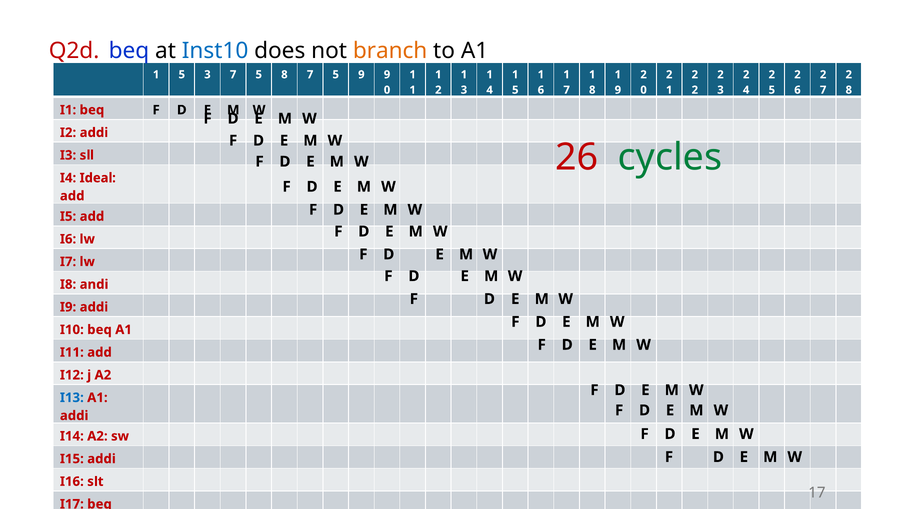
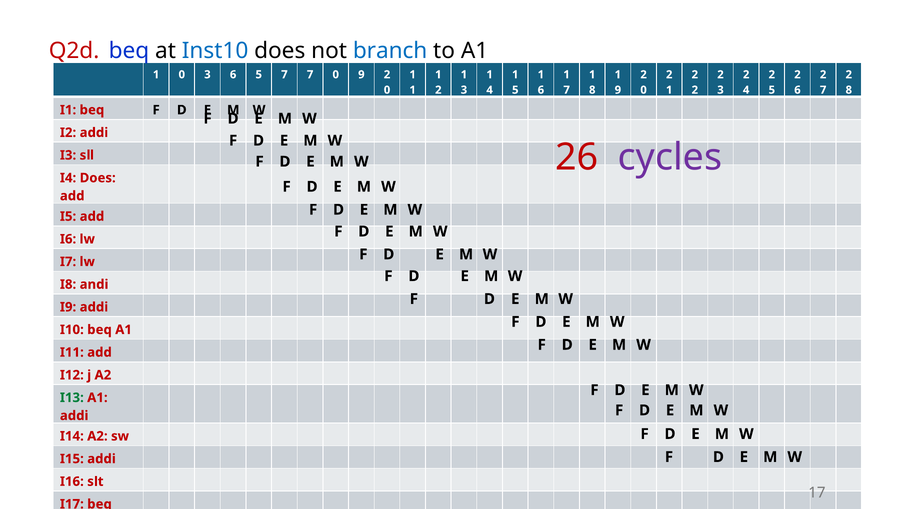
branch colour: orange -> blue
5 at (182, 75): 5 -> 0
3 7: 7 -> 6
5 8: 8 -> 7
5 at (336, 75): 5 -> 0
9 at (387, 75): 9 -> 2
cycles colour: green -> purple
I4 Ideal: Ideal -> Does
I13 colour: blue -> green
